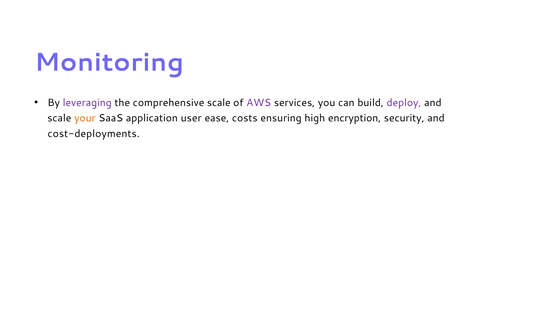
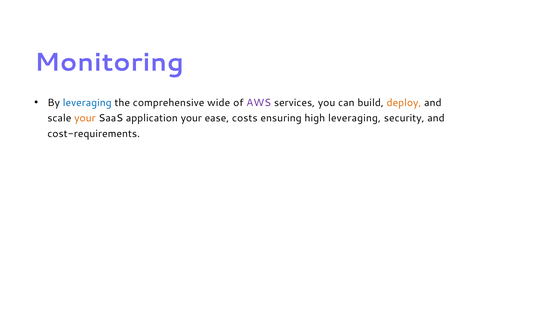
leveraging at (87, 103) colour: purple -> blue
comprehensive scale: scale -> wide
deploy colour: purple -> orange
application user: user -> your
high encryption: encryption -> leveraging
cost-deployments: cost-deployments -> cost-requirements
